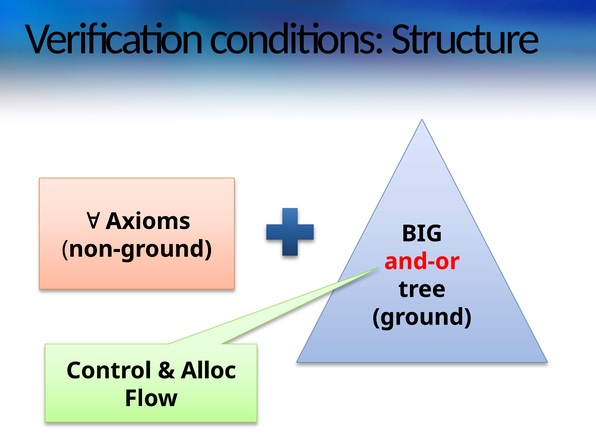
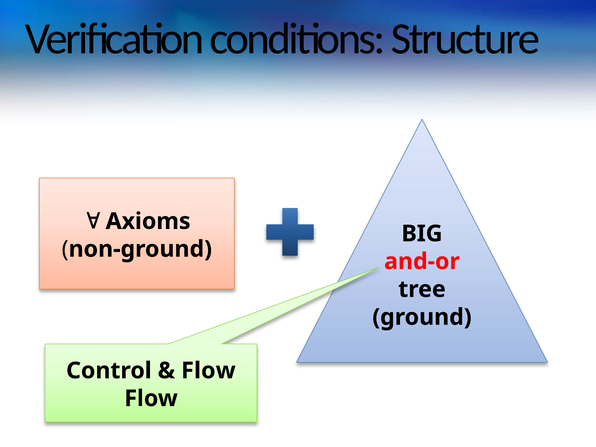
Alloc at (209, 371): Alloc -> Flow
